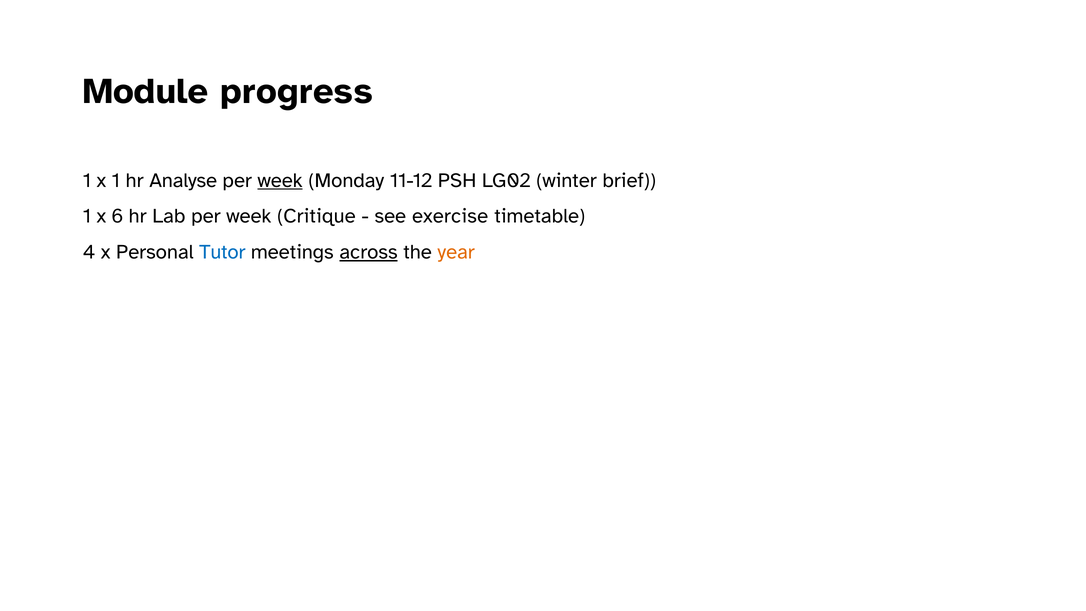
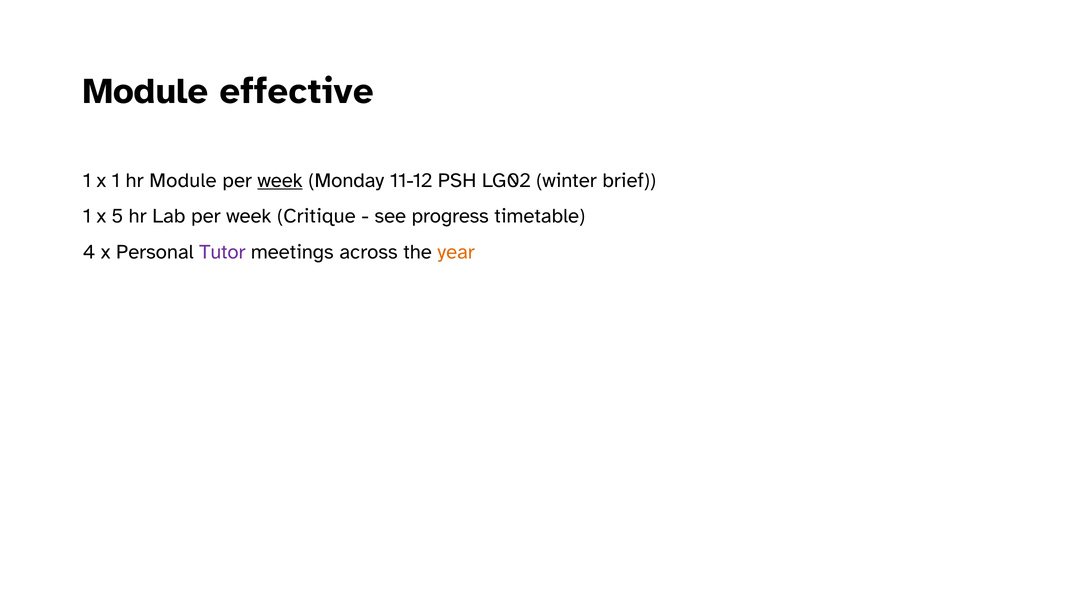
progress: progress -> effective
hr Analyse: Analyse -> Module
6: 6 -> 5
exercise: exercise -> progress
Tutor colour: blue -> purple
across underline: present -> none
